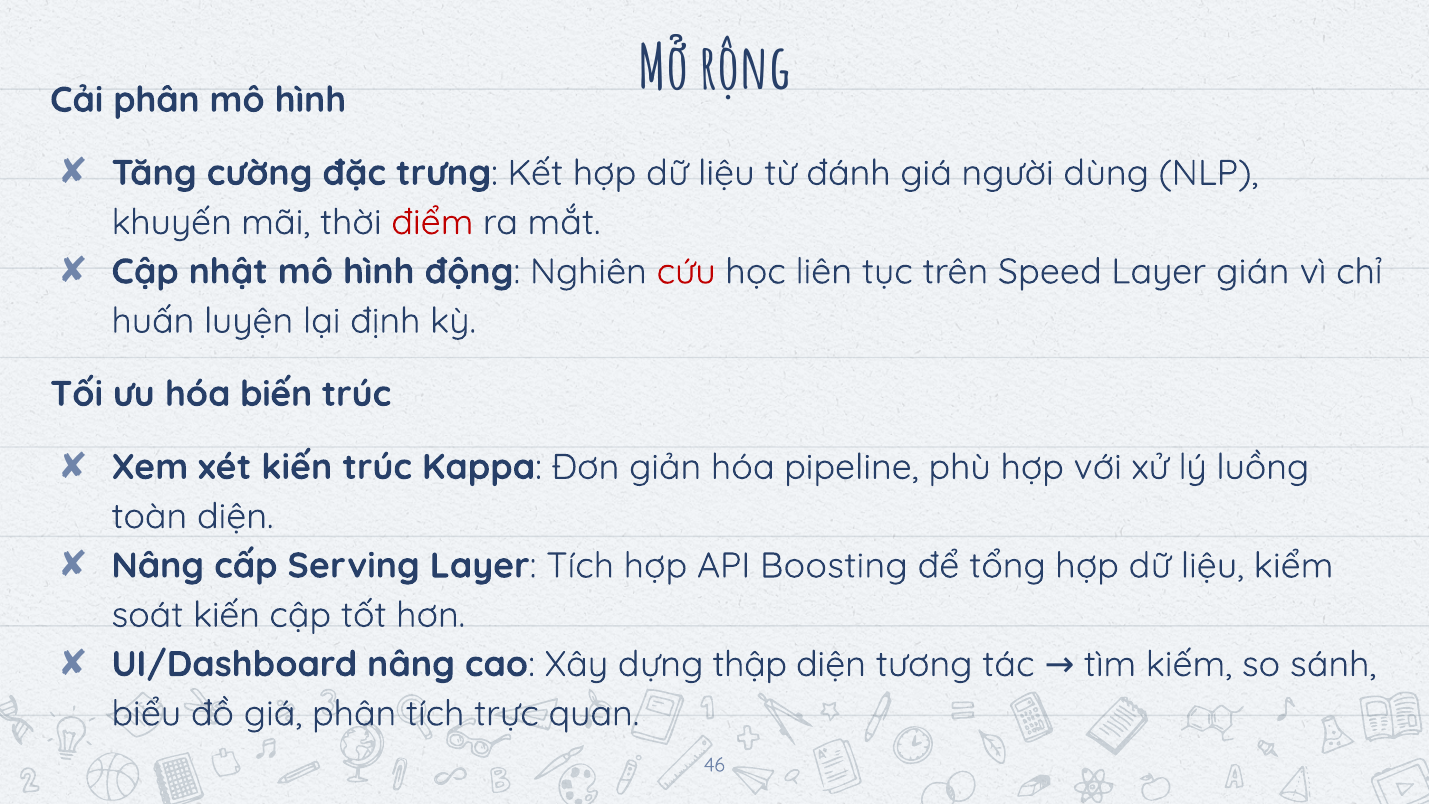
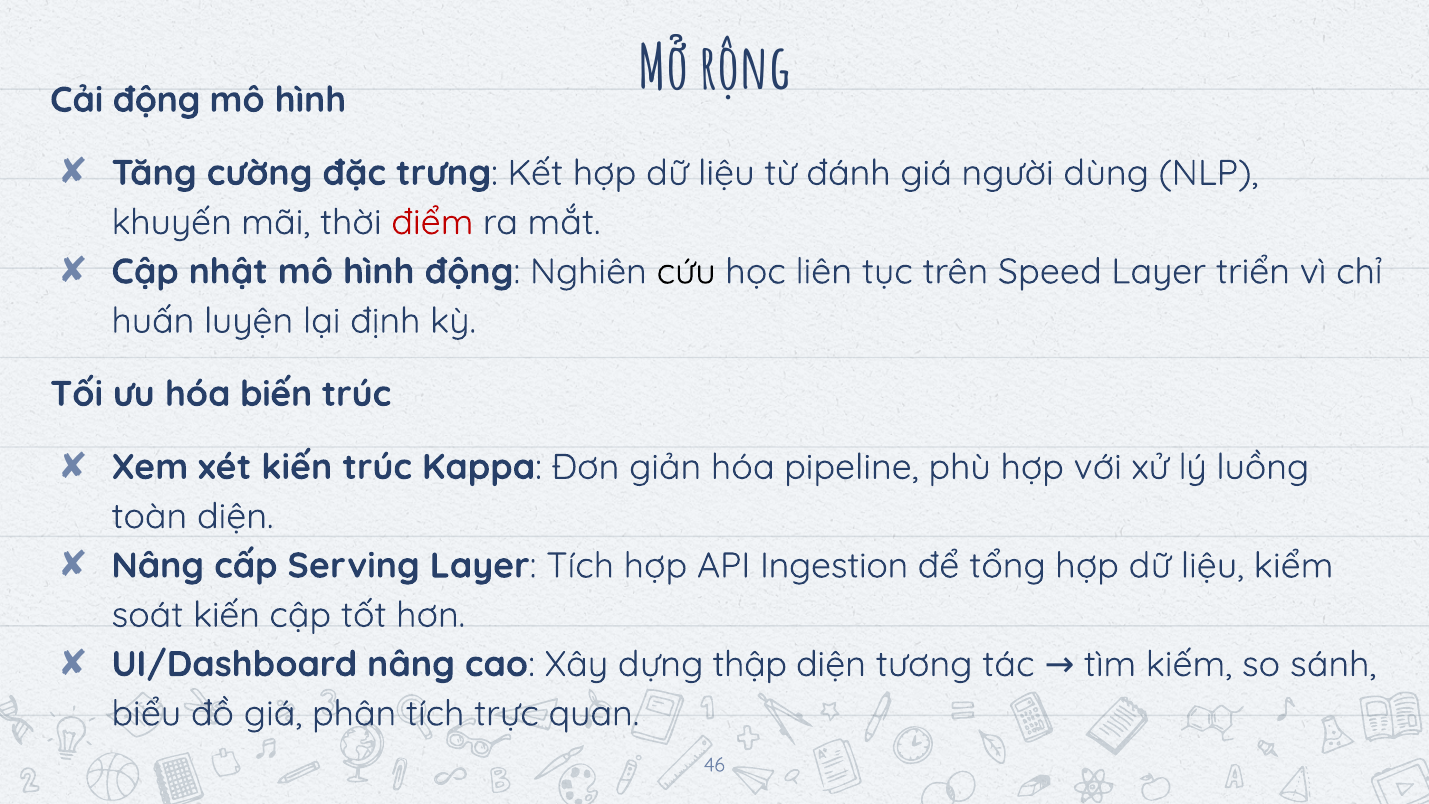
Cải phân: phân -> động
cứu colour: red -> black
gián: gián -> triển
Boosting: Boosting -> Ingestion
